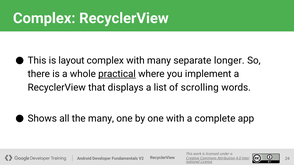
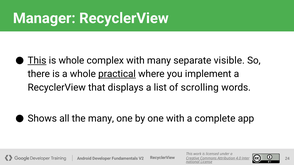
Complex at (44, 18): Complex -> Manager
This at (37, 61) underline: none -> present
is layout: layout -> whole
longer: longer -> visible
